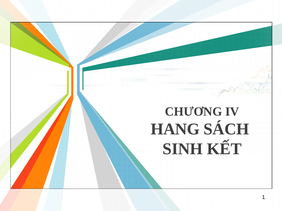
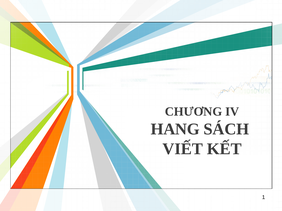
SINH: SINH -> VIẾT
